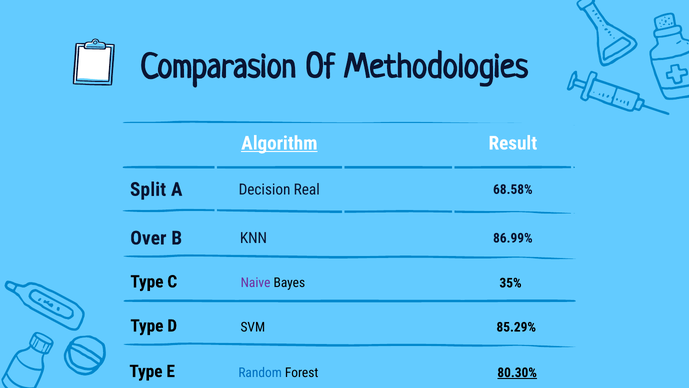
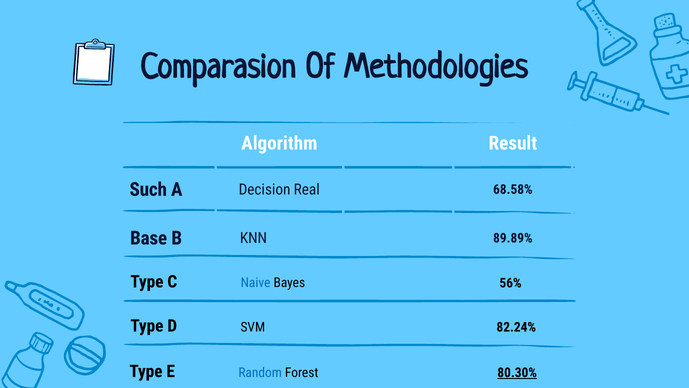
Algorithm underline: present -> none
Split: Split -> Such
Over: Over -> Base
86.99%: 86.99% -> 89.89%
Naive colour: purple -> blue
35%: 35% -> 56%
85.29%: 85.29% -> 82.24%
